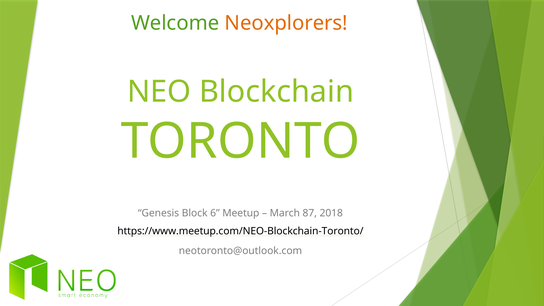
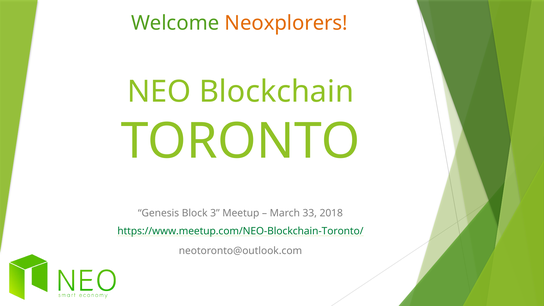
6: 6 -> 3
87: 87 -> 33
https://www.meetup.com/NEO-Blockchain-Toronto/ colour: black -> green
